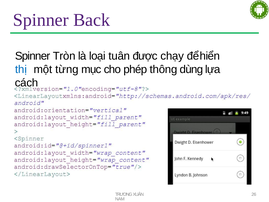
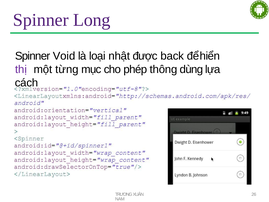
Back: Back -> Long
Tròn: Tròn -> Void
tuân: tuân -> nhật
chạy: chạy -> back
thị colour: blue -> purple
